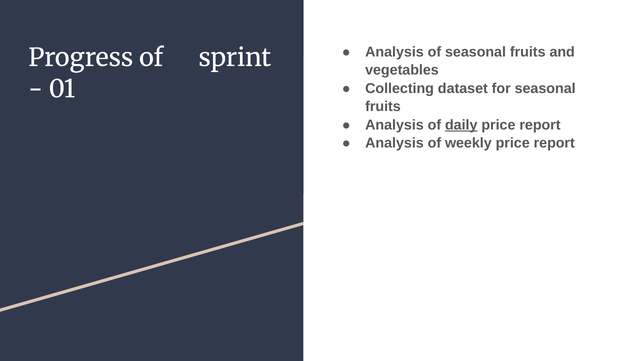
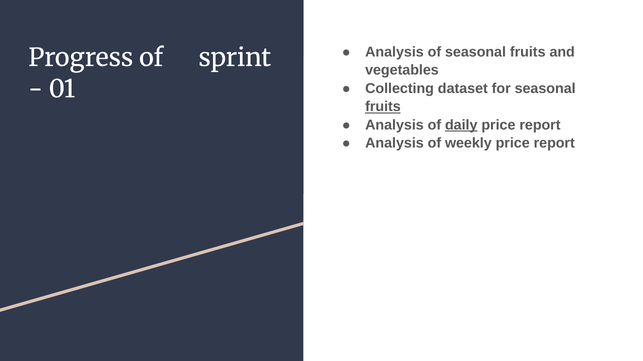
fruits at (383, 107) underline: none -> present
